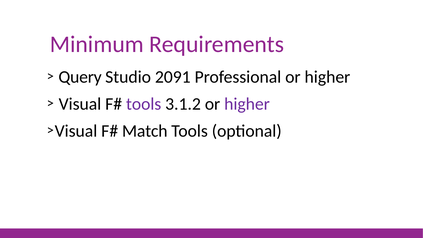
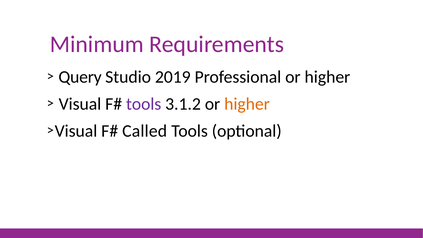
2091: 2091 -> 2019
higher at (247, 104) colour: purple -> orange
Match: Match -> Called
